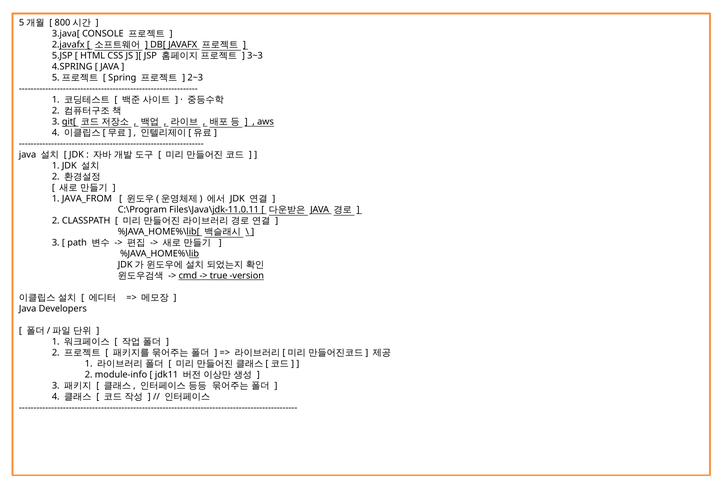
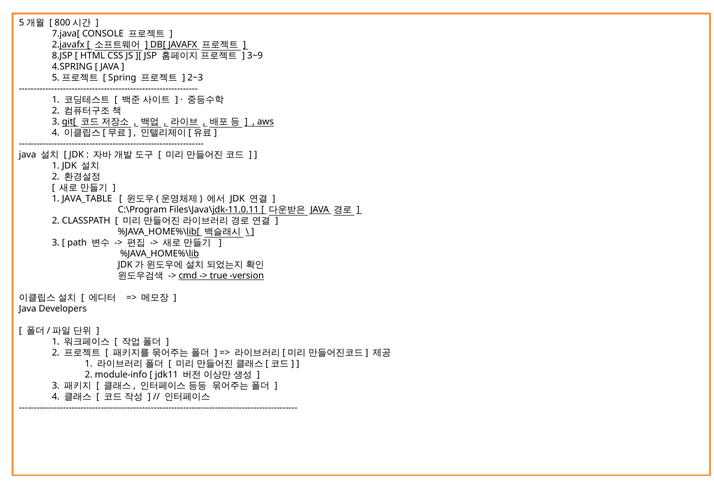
3.java[: 3.java[ -> 7.java[
5.JSP: 5.JSP -> 8.JSP
3~3: 3~3 -> 3~9
JAVA_FROM: JAVA_FROM -> JAVA_TABLE
